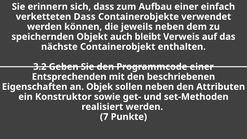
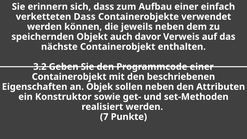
bleibt: bleibt -> davor
Entsprechenden at (69, 77): Entsprechenden -> Containerobjekt
